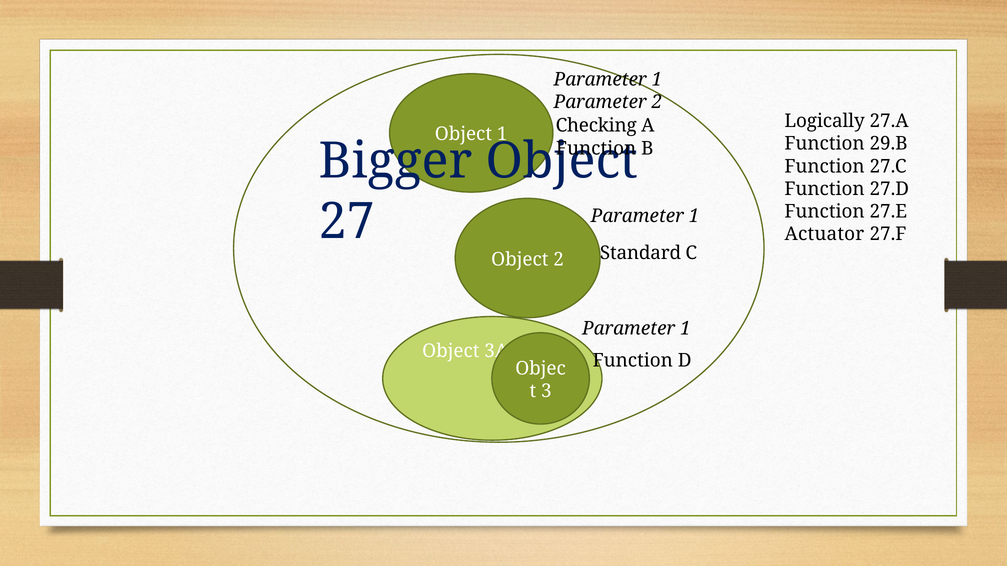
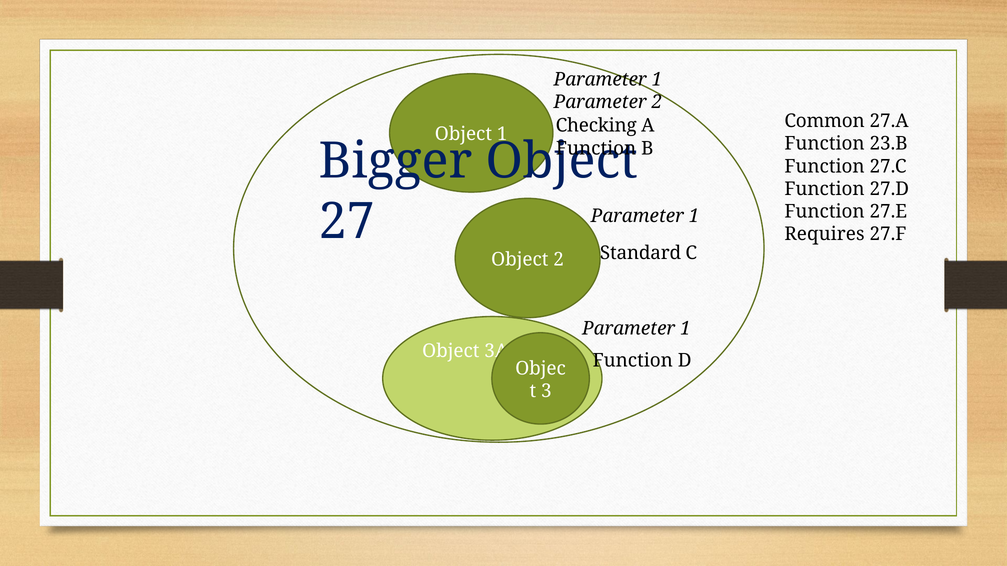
Logically: Logically -> Common
29.B: 29.B -> 23.B
Actuator: Actuator -> Requires
